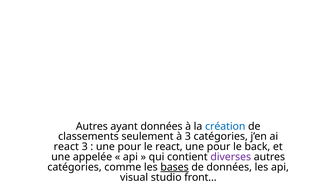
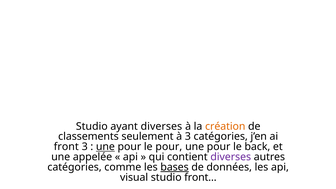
Autres at (92, 126): Autres -> Studio
ayant données: données -> diverses
création colour: blue -> orange
react at (66, 147): react -> front
une at (105, 147) underline: none -> present
le react: react -> pour
